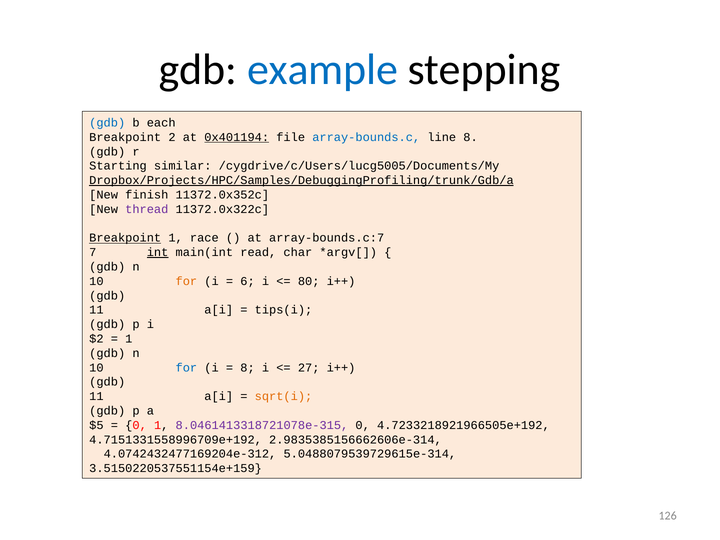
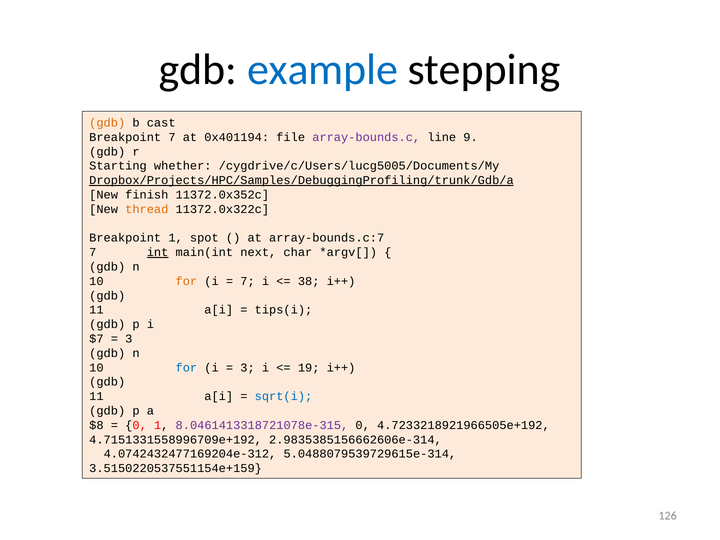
gdb at (107, 123) colour: blue -> orange
each: each -> cast
Breakpoint 2: 2 -> 7
0x401194 underline: present -> none
array-bounds.c colour: blue -> purple
line 8: 8 -> 9
similar: similar -> whether
thread colour: purple -> orange
Breakpoint at (125, 238) underline: present -> none
race: race -> spot
read: read -> next
6 at (248, 281): 6 -> 7
80: 80 -> 38
$2: $2 -> $7
1 at (129, 339): 1 -> 3
8 at (248, 368): 8 -> 3
27: 27 -> 19
sqrt(i colour: orange -> blue
$5: $5 -> $8
